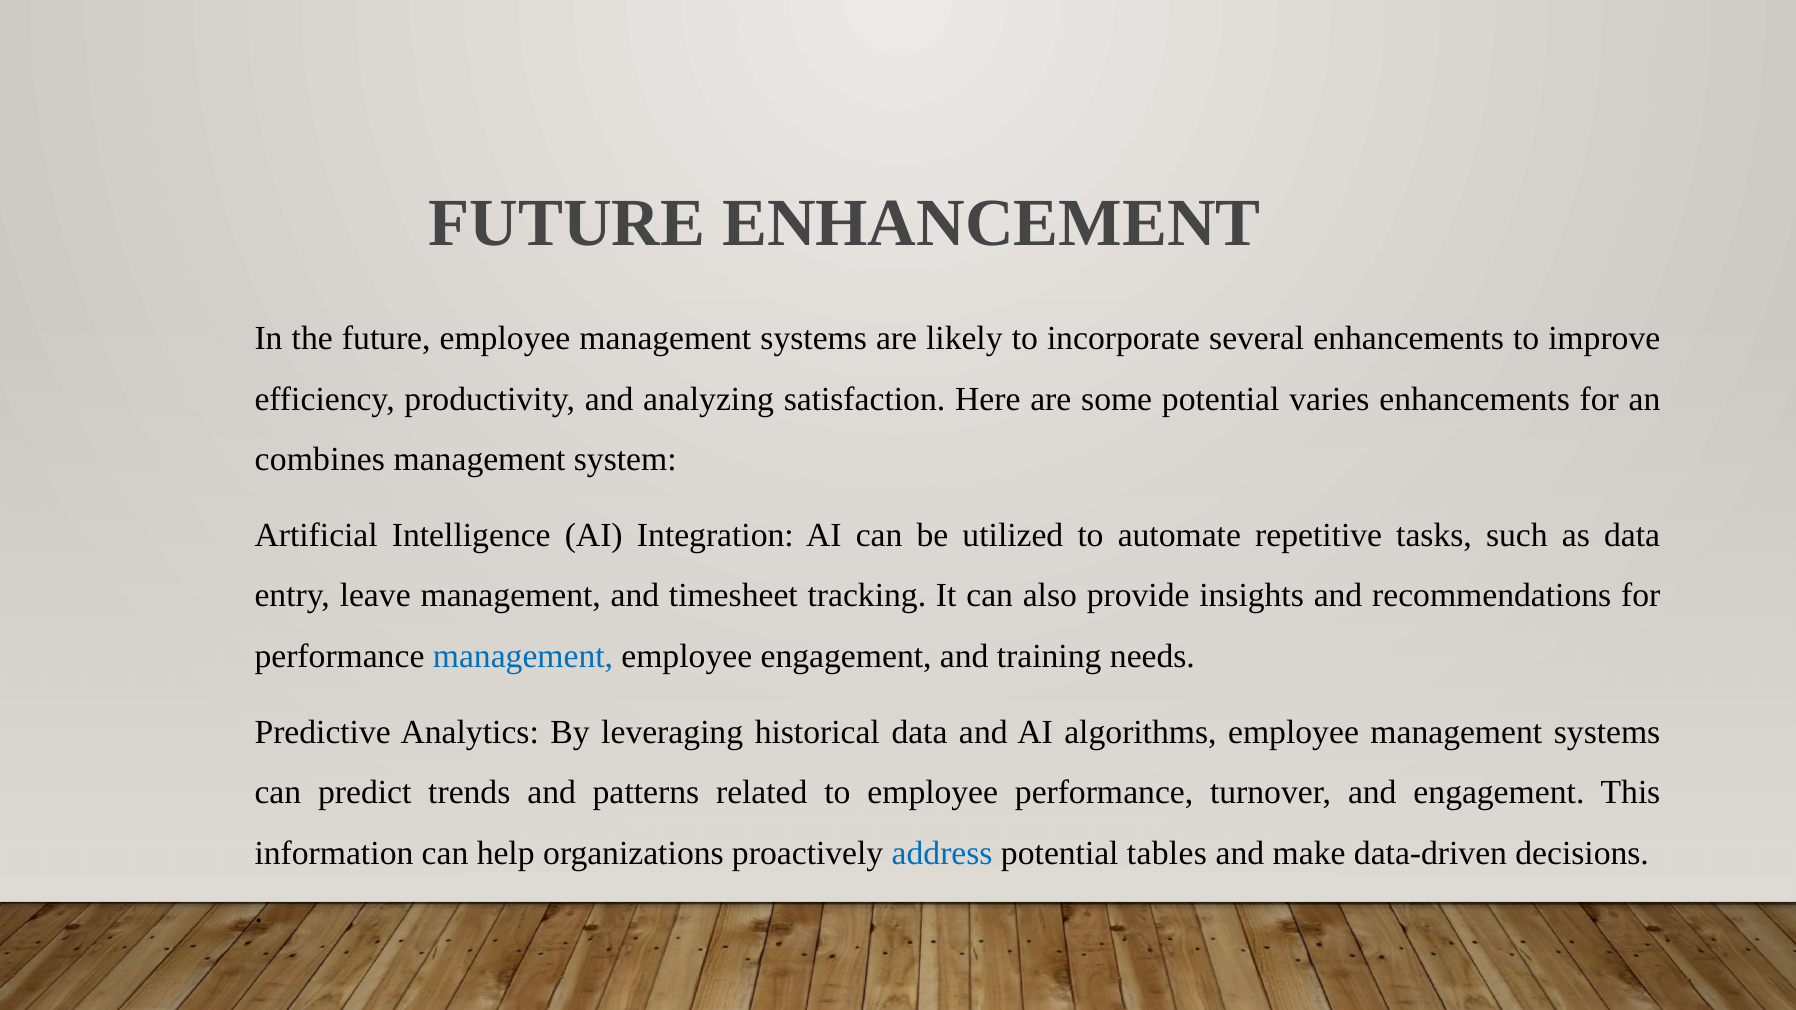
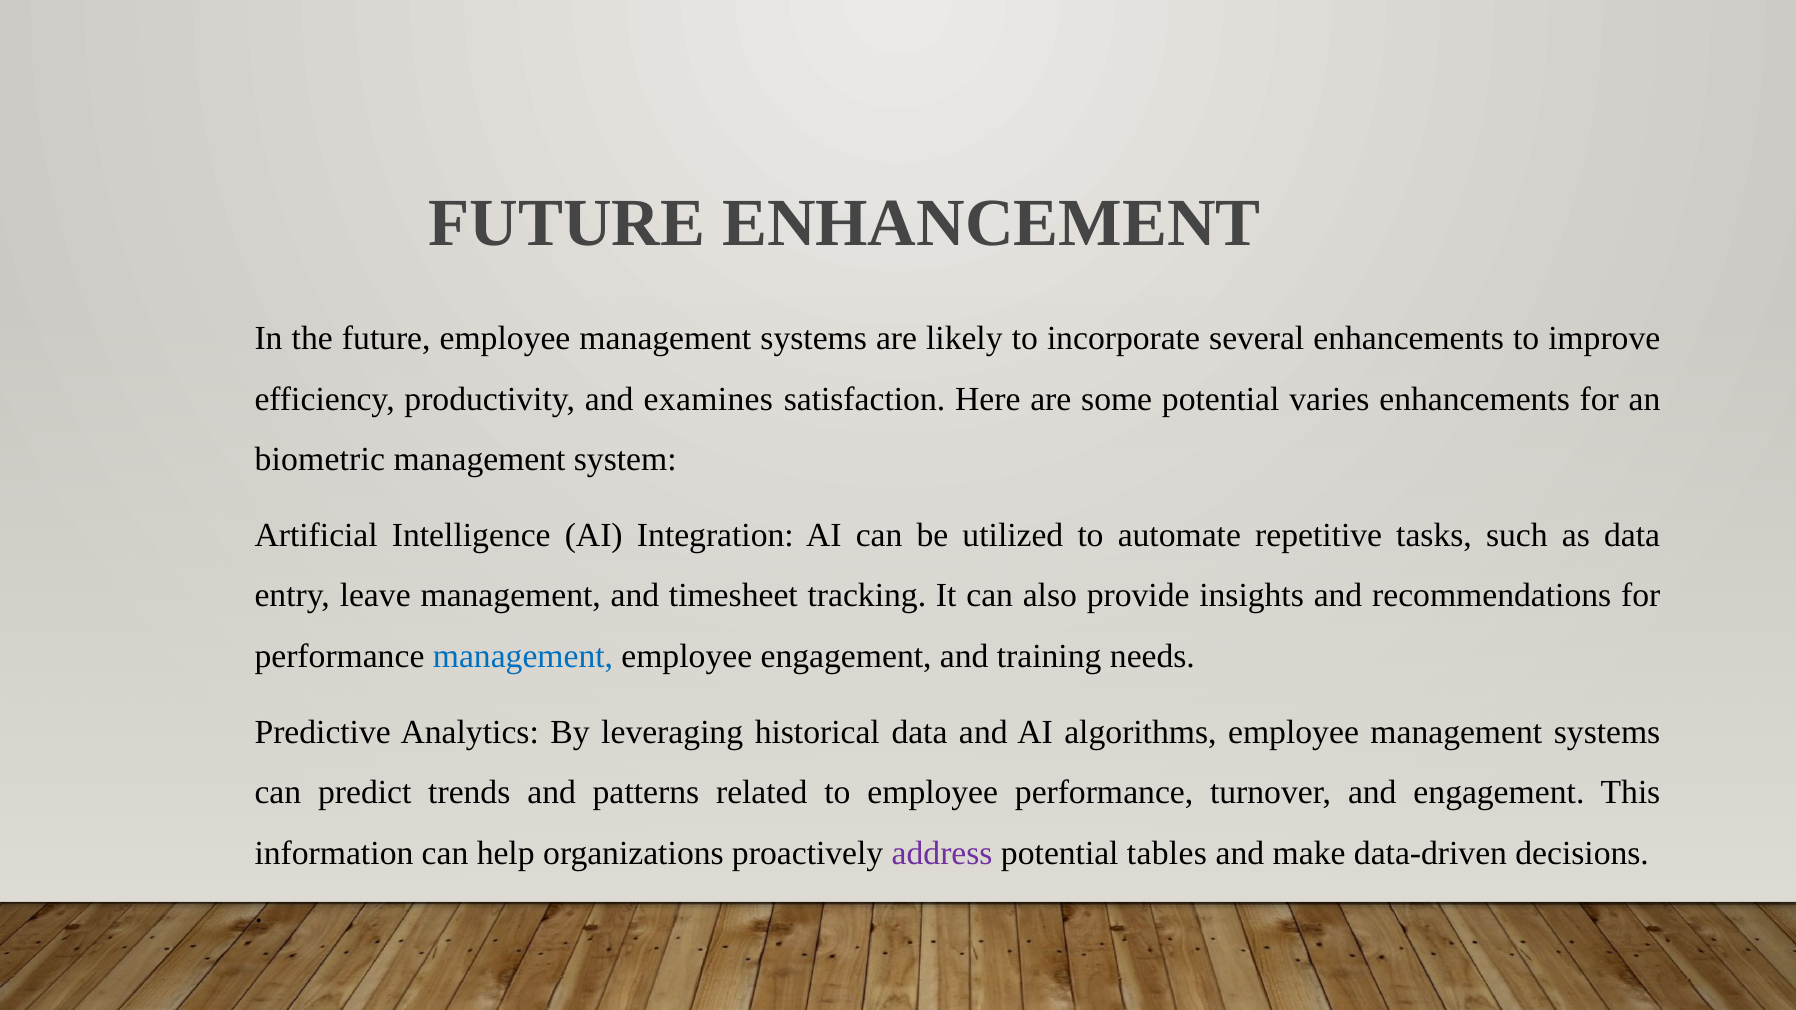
analyzing: analyzing -> examines
combines: combines -> biometric
address colour: blue -> purple
